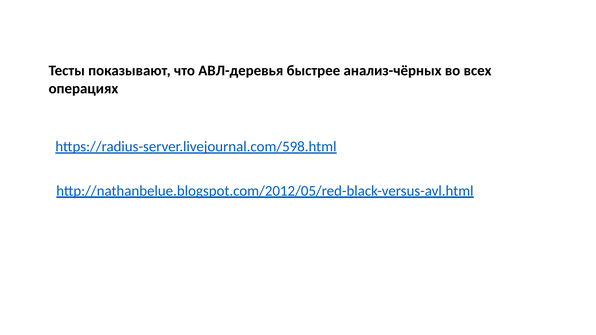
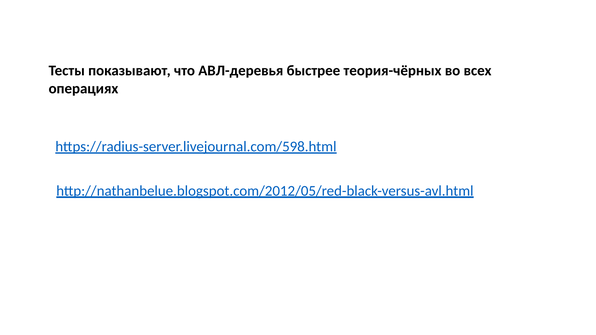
анализ-чёрных: анализ-чёрных -> теория-чёрных
